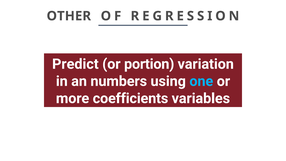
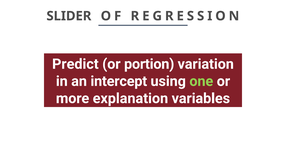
OTHER: OTHER -> SLIDER
numbers: numbers -> intercept
one colour: light blue -> light green
coefficients: coefficients -> explanation
